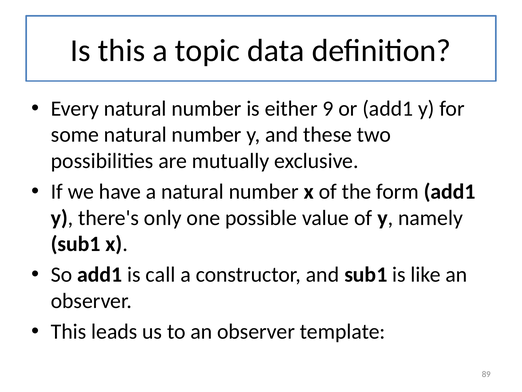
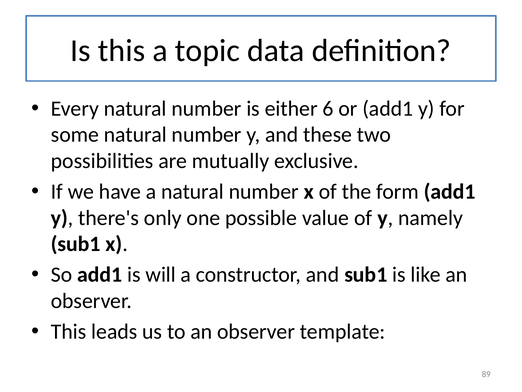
9: 9 -> 6
call: call -> will
